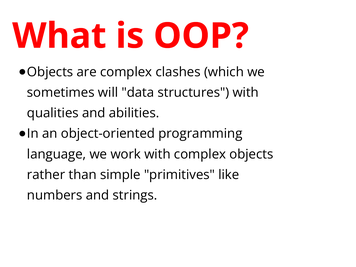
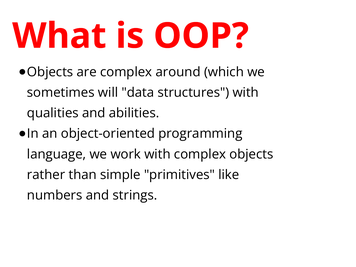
clashes: clashes -> around
